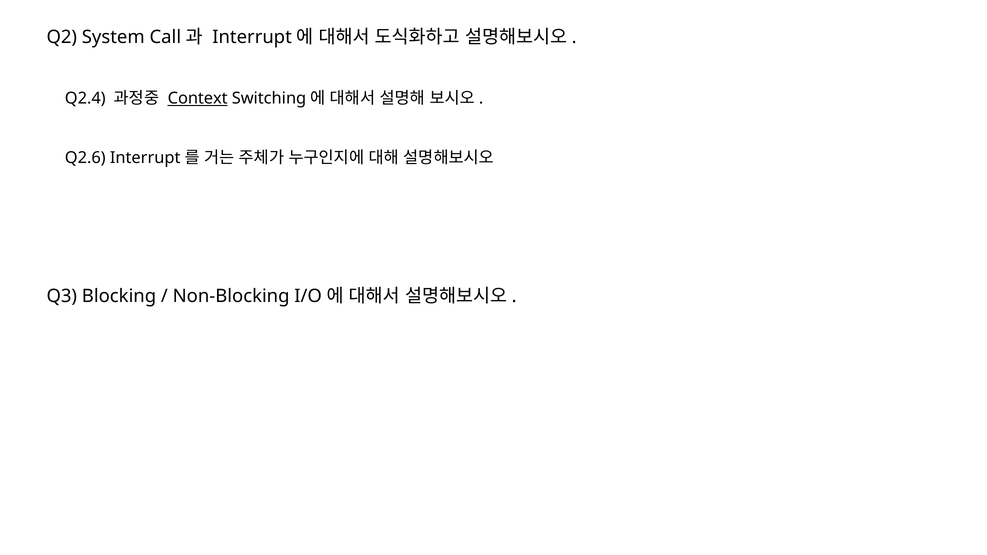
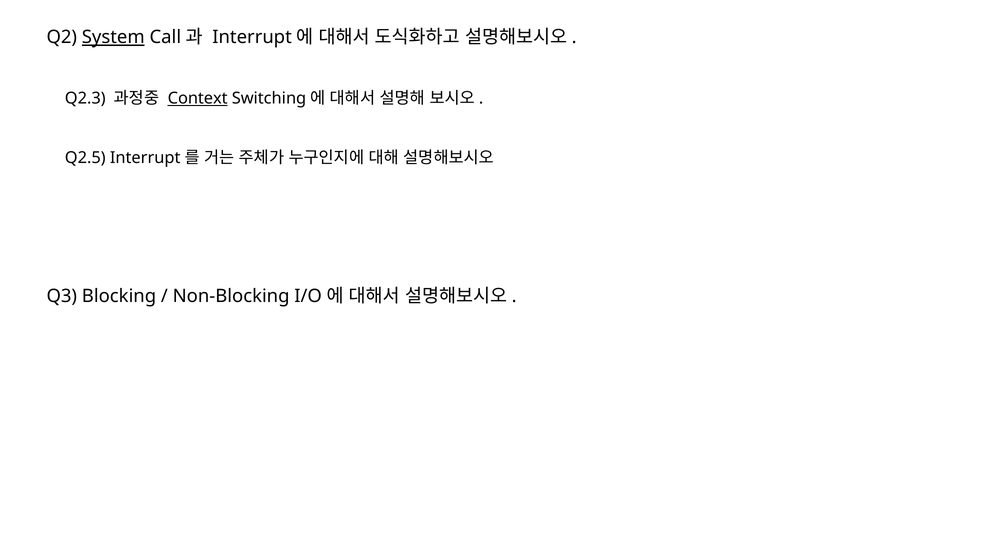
System underline: none -> present
Q2.4: Q2.4 -> Q2.3
Q2.6: Q2.6 -> Q2.5
